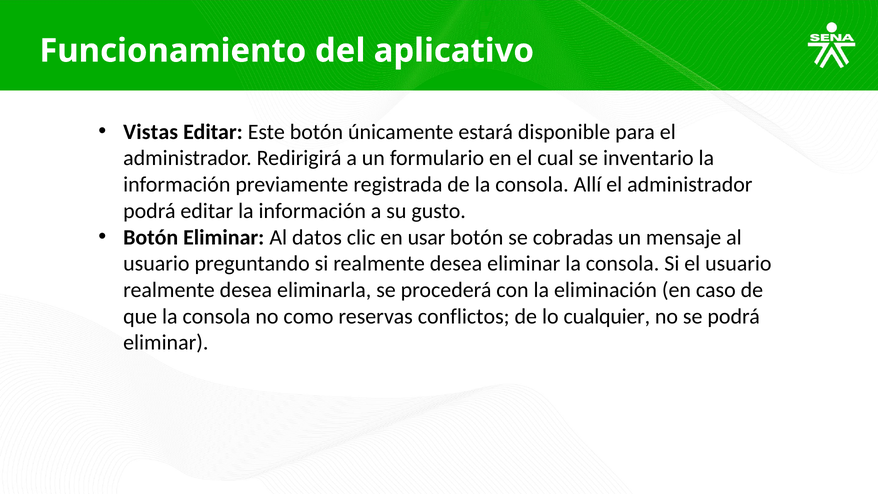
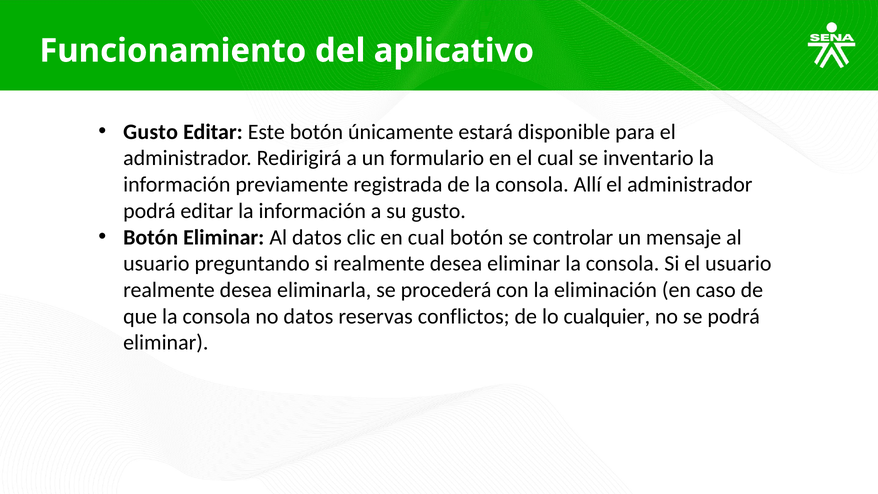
Vistas at (151, 132): Vistas -> Gusto
en usar: usar -> cual
cobradas: cobradas -> controlar
no como: como -> datos
